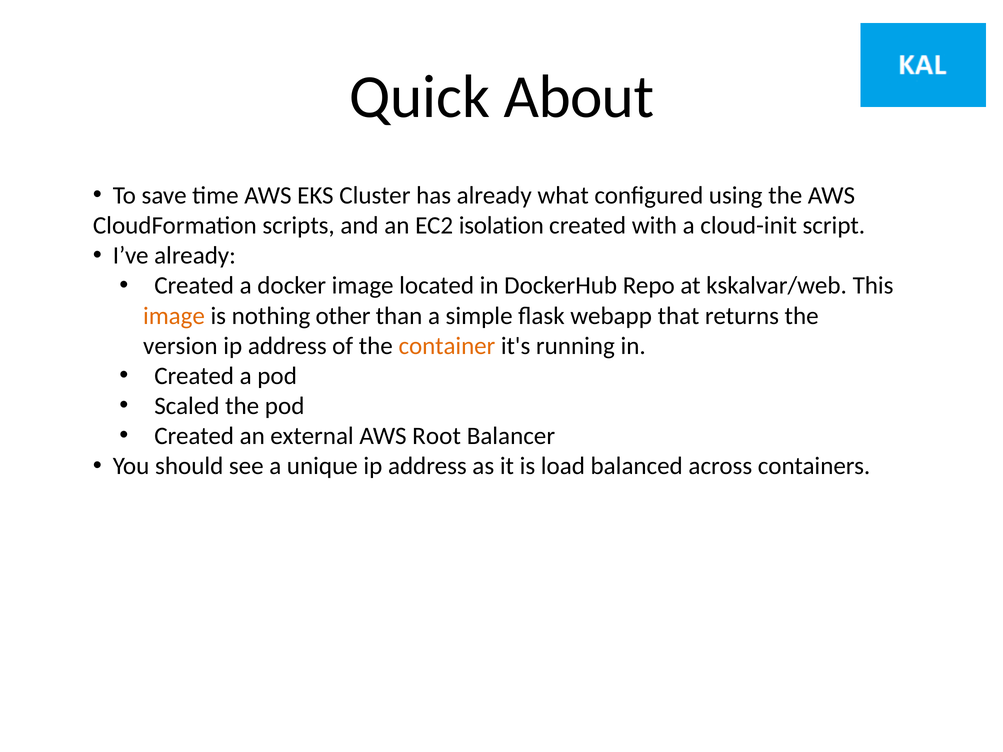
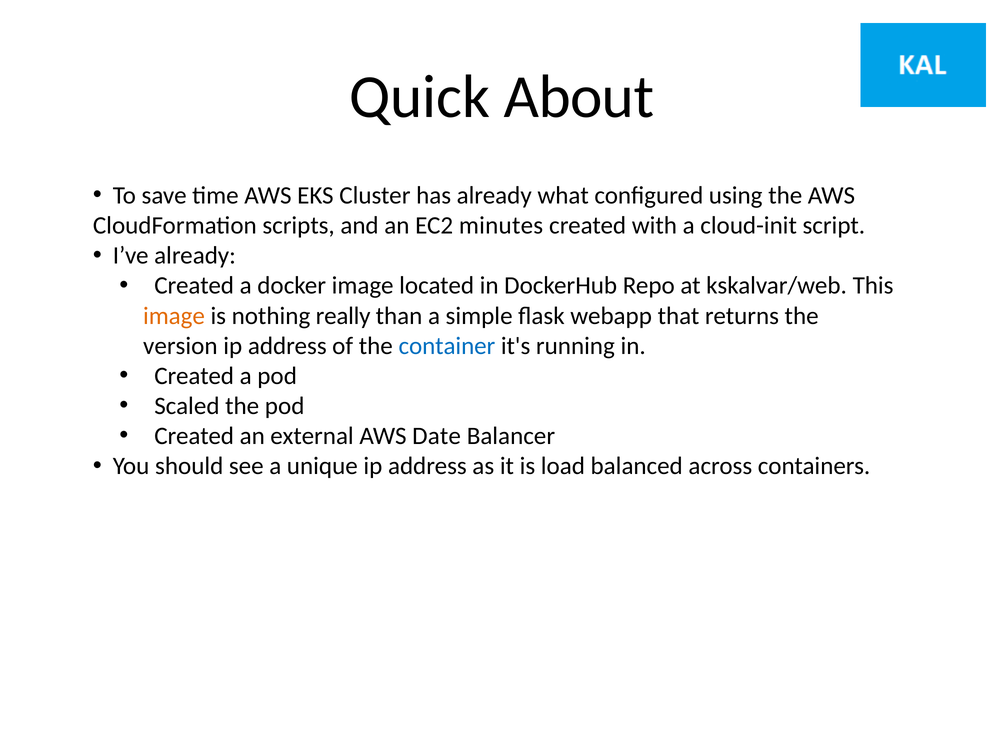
isolation: isolation -> minutes
other: other -> really
container colour: orange -> blue
Root: Root -> Date
